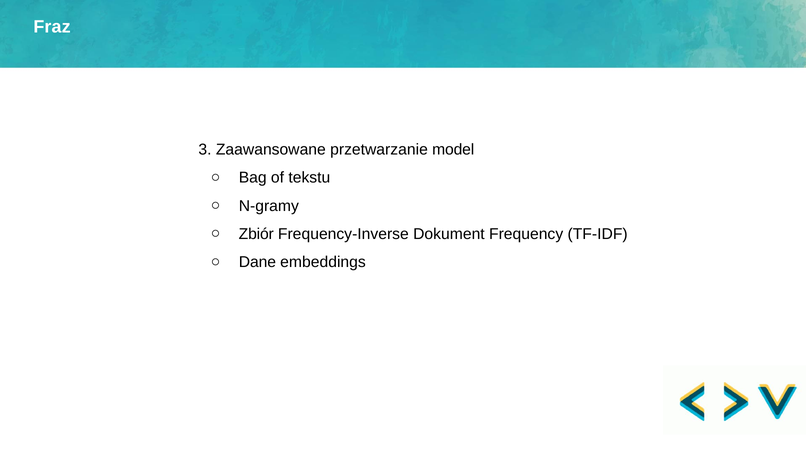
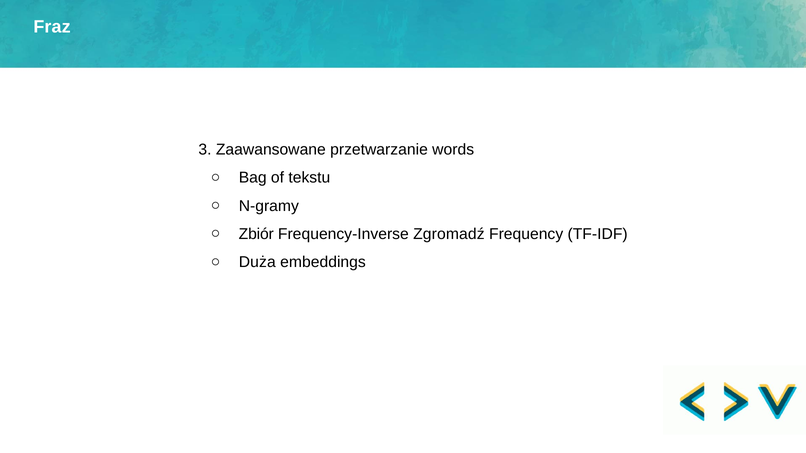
model: model -> words
Dokument: Dokument -> Zgromadź
Dane: Dane -> Duża
